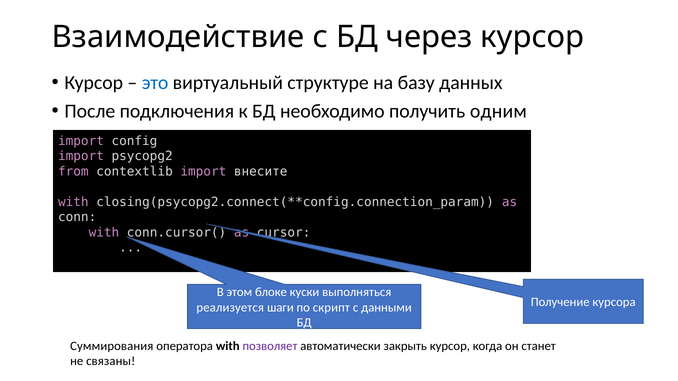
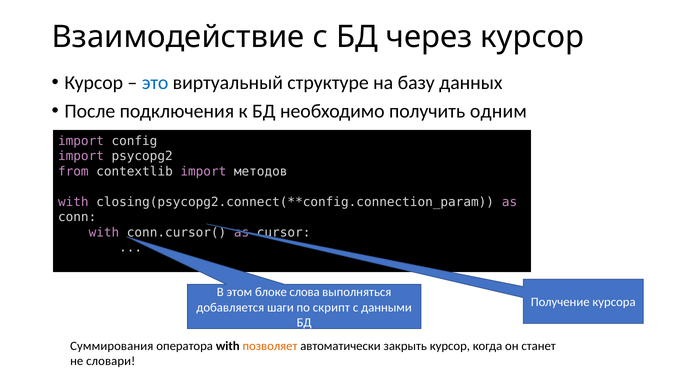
внесите: внесите -> методов
куски: куски -> слова
реализуется: реализуется -> добавляется
позволяет colour: purple -> orange
связаны: связаны -> словари
